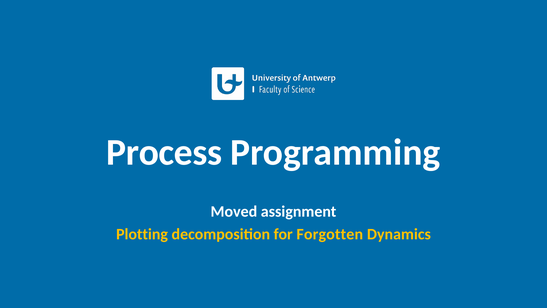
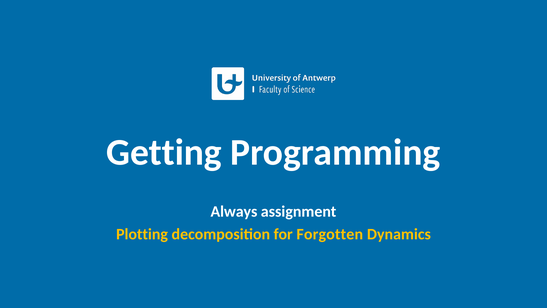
Process: Process -> Getting
Moved: Moved -> Always
